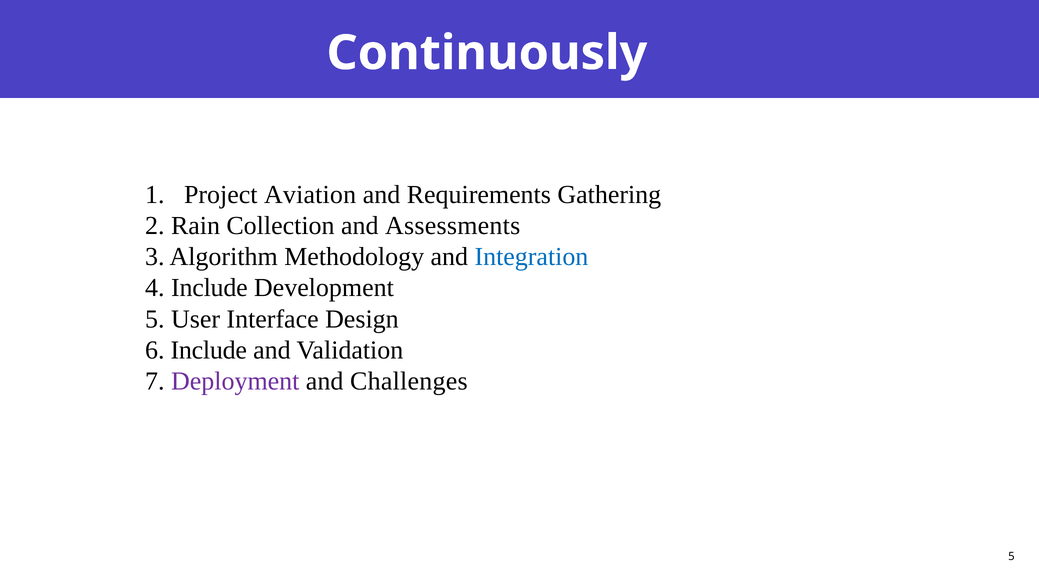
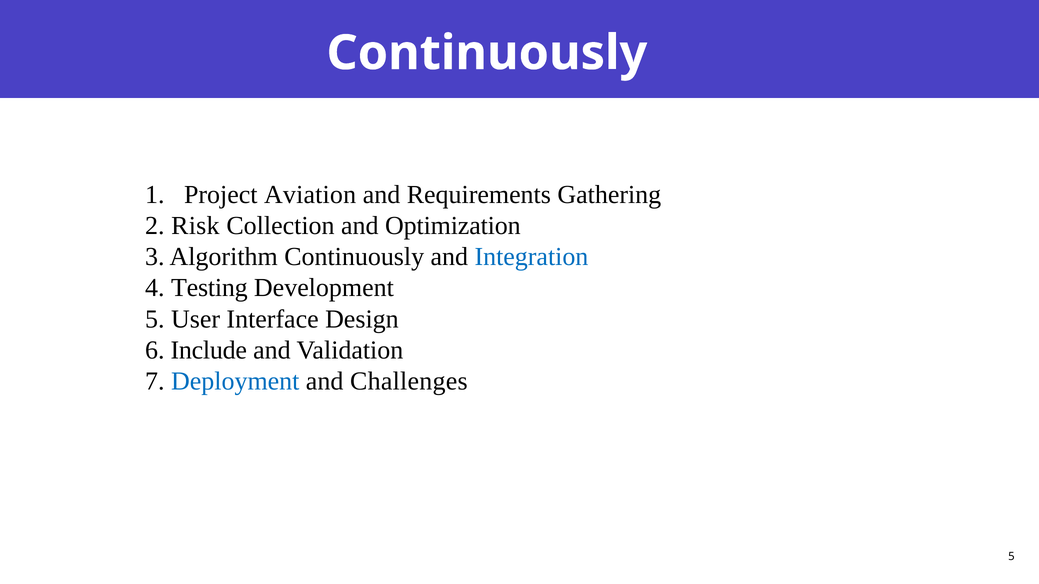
Rain: Rain -> Risk
Assessments: Assessments -> Optimization
Algorithm Methodology: Methodology -> Continuously
4 Include: Include -> Testing
Deployment colour: purple -> blue
